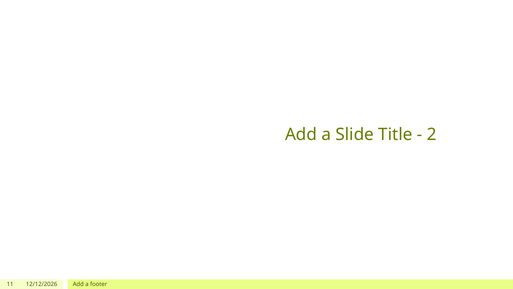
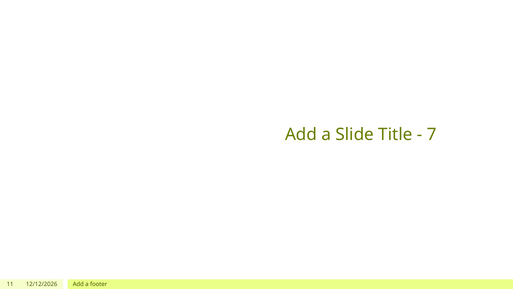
2: 2 -> 7
